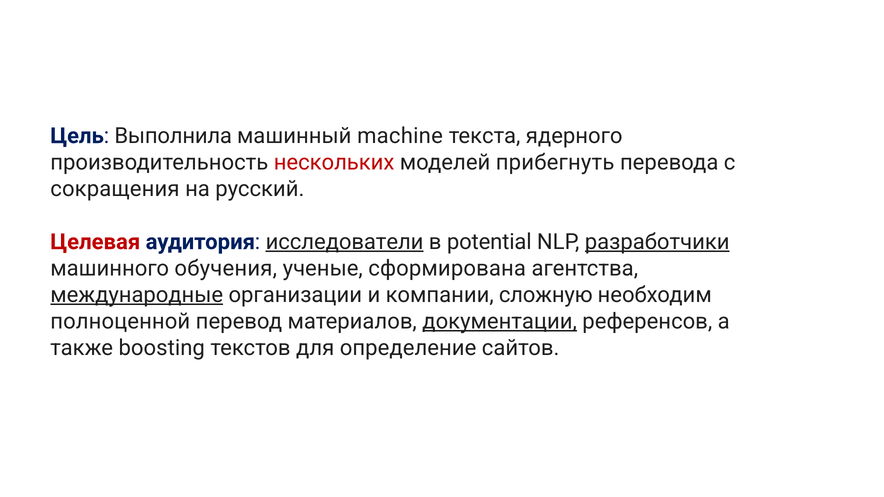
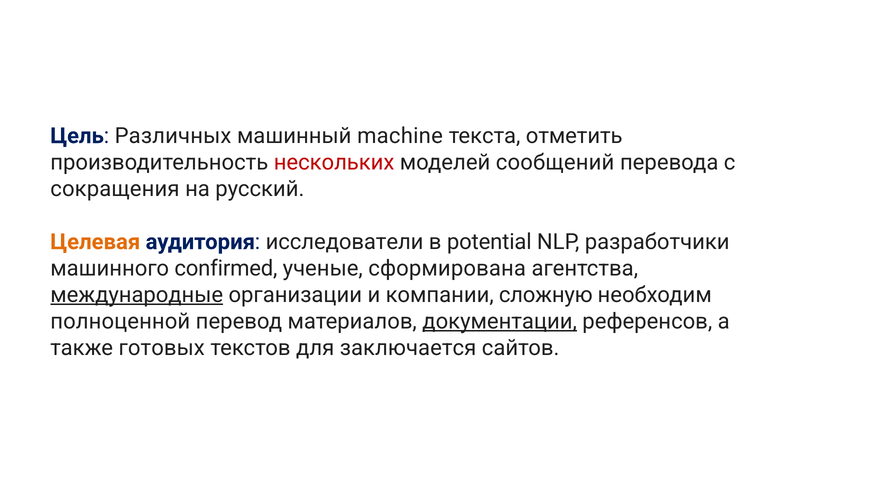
Выполнила: Выполнила -> Различных
ядерного: ядерного -> отметить
прибегнуть: прибегнуть -> сообщений
Целевая colour: red -> orange
исследователи underline: present -> none
разработчики underline: present -> none
обучения: обучения -> confirmed
boosting: boosting -> готовых
определение: определение -> заключается
